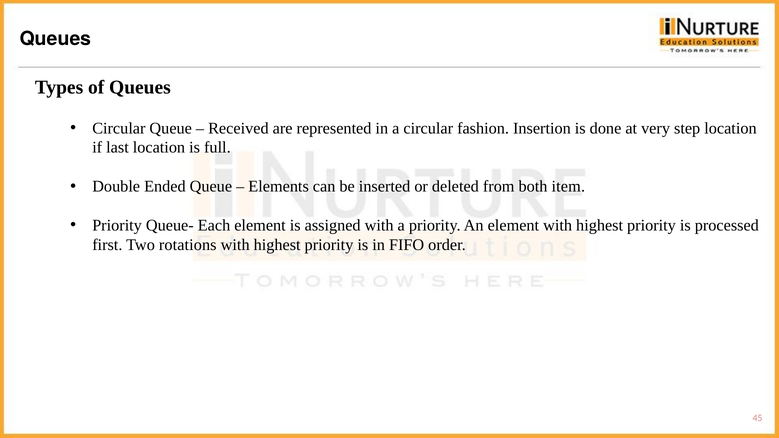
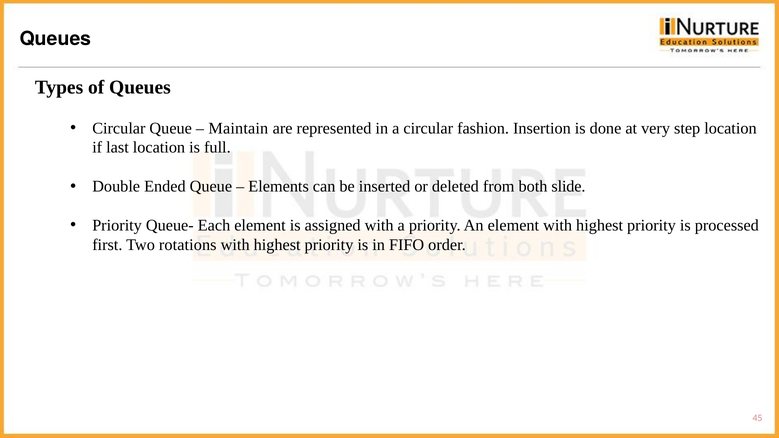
Received: Received -> Maintain
item: item -> slide
